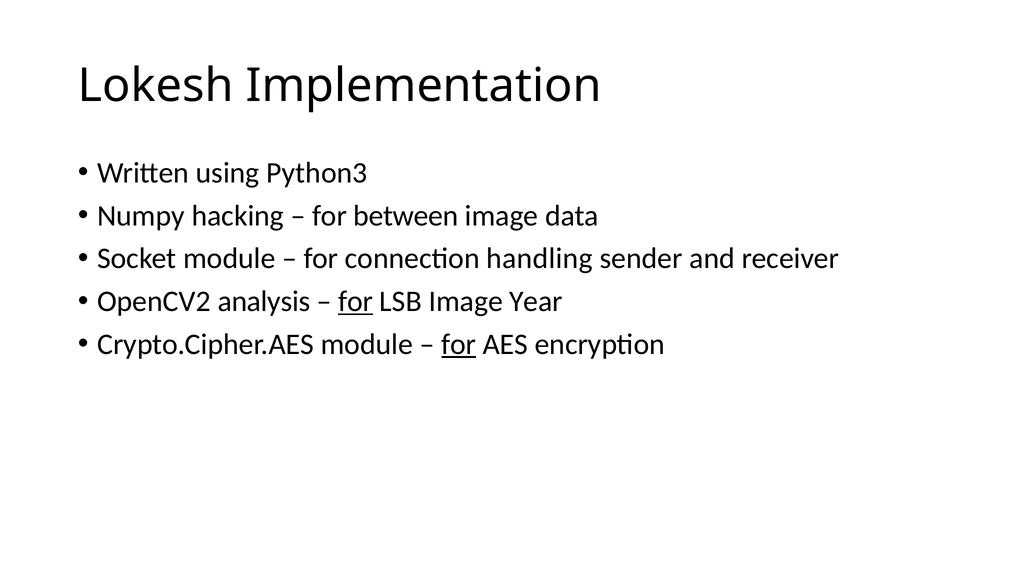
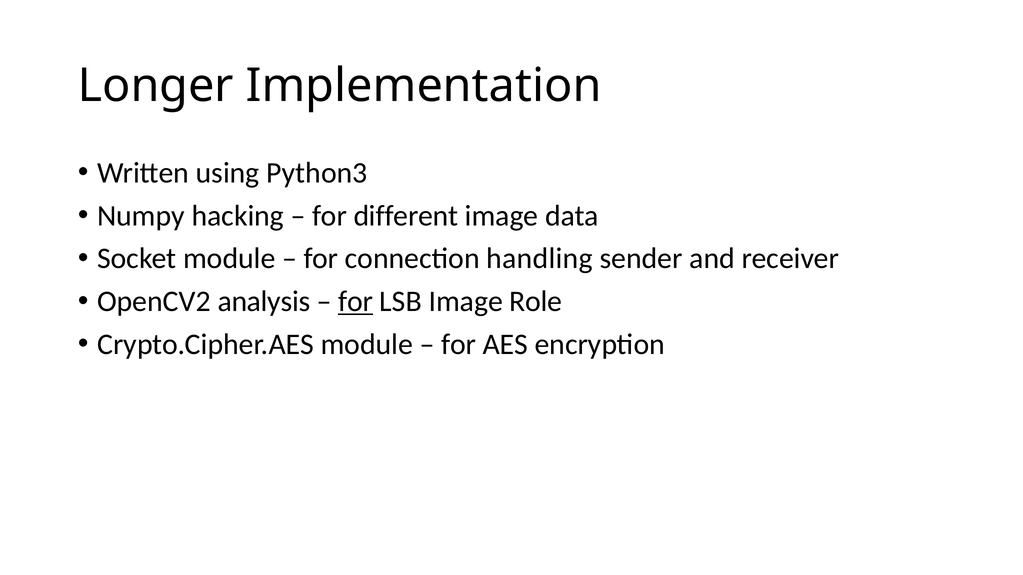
Lokesh: Lokesh -> Longer
between: between -> different
Year: Year -> Role
for at (459, 345) underline: present -> none
